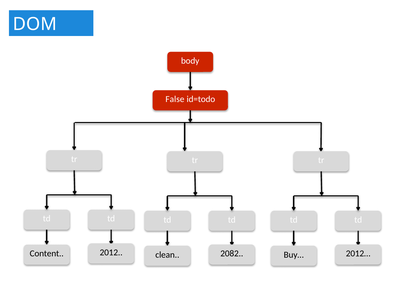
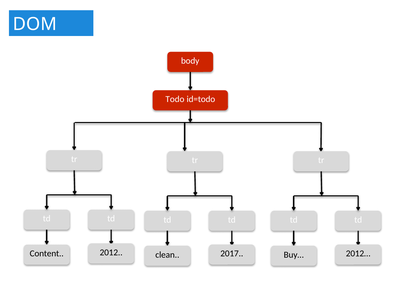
False: False -> Todo
2082: 2082 -> 2017
